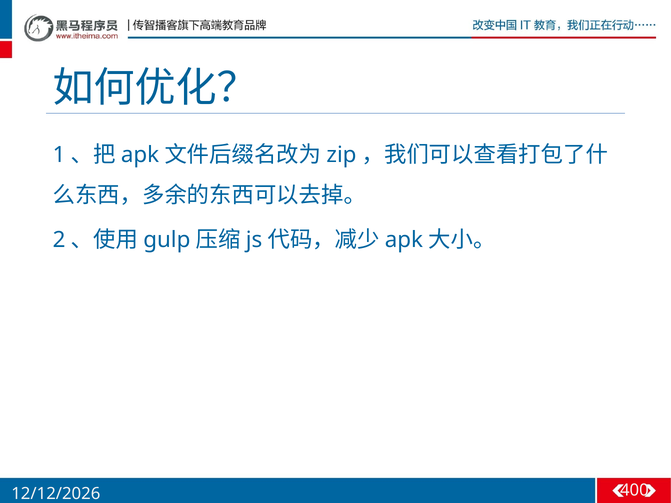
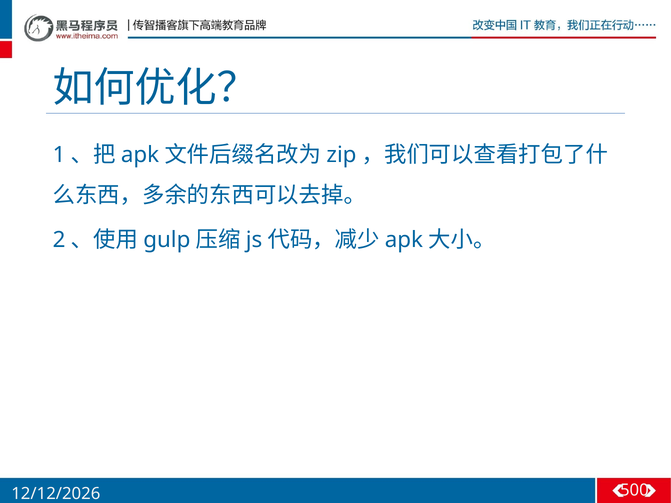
400: 400 -> 500
